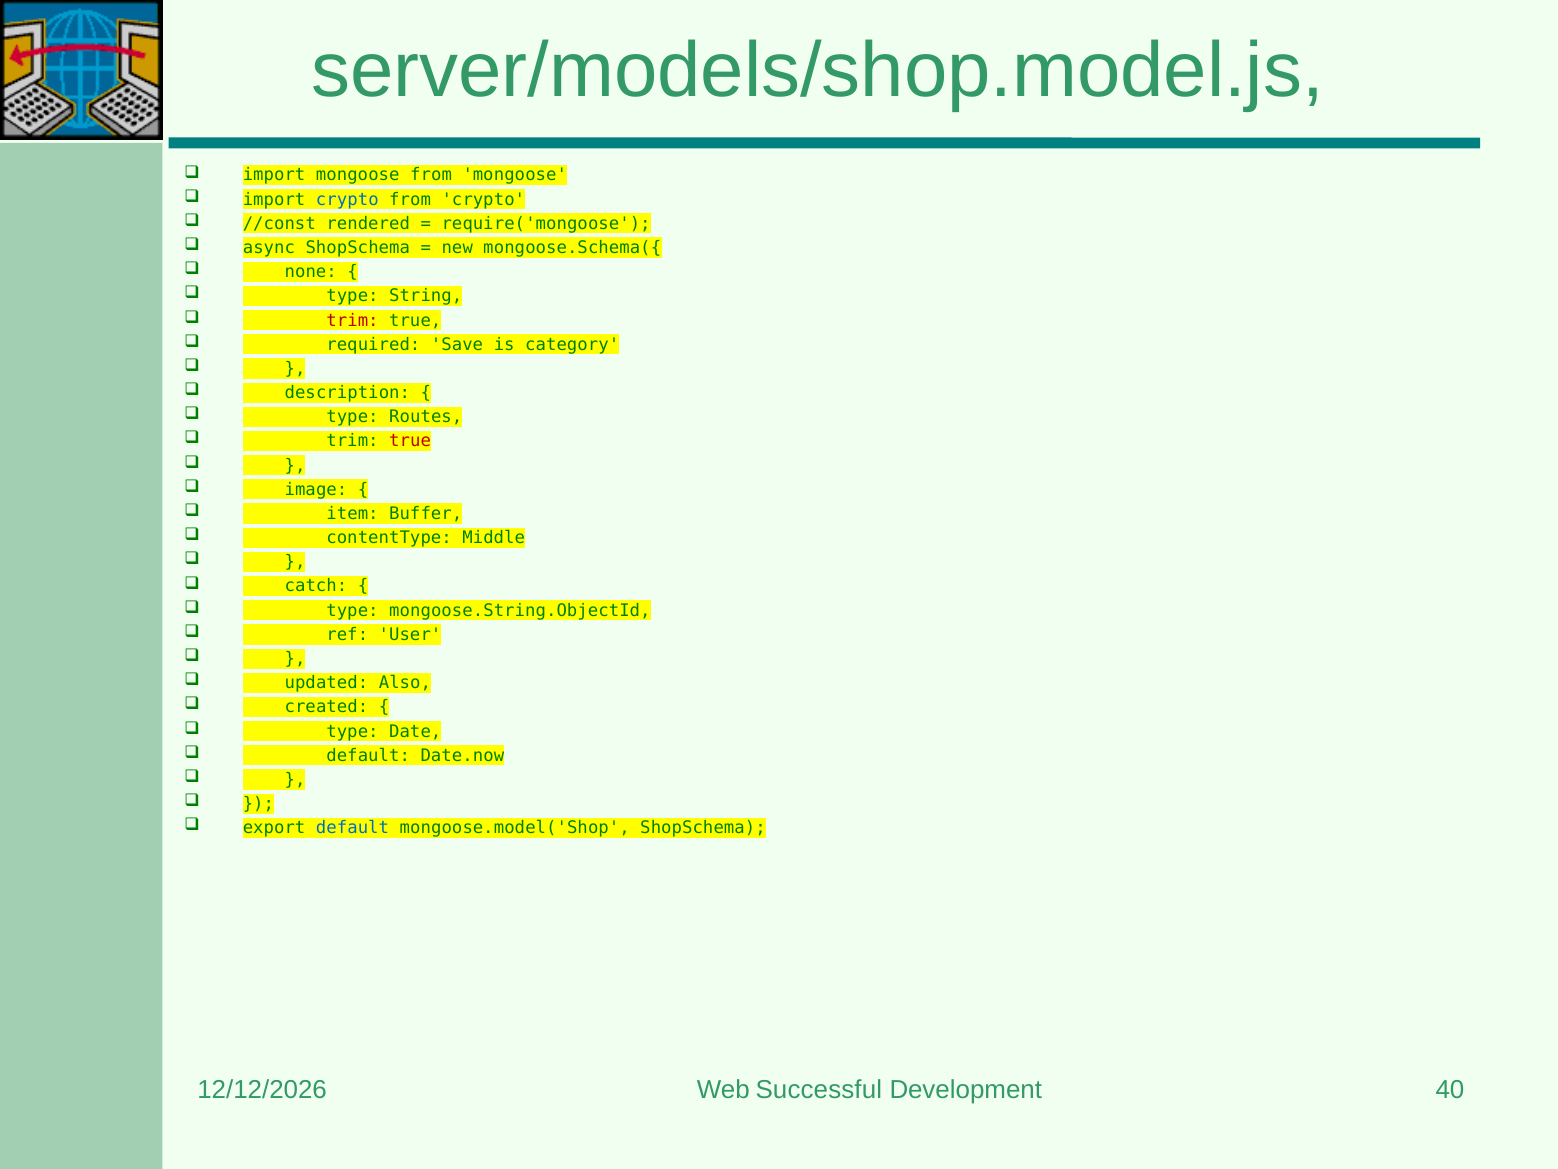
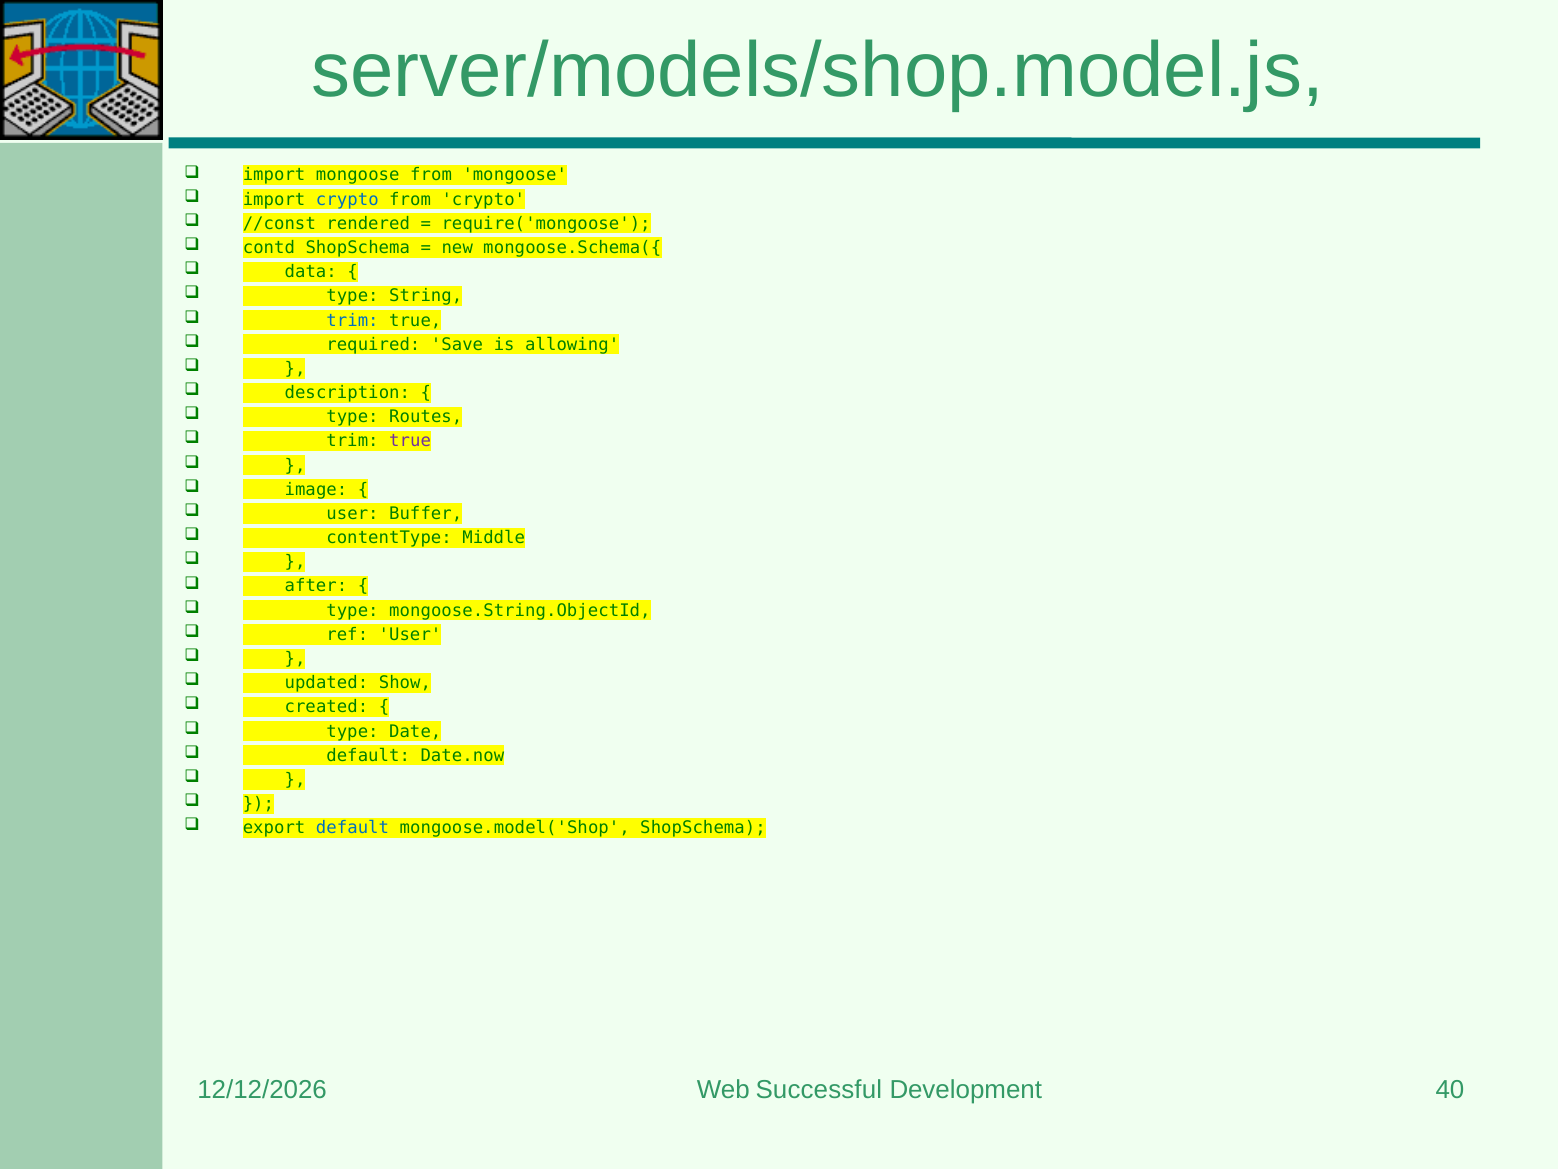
async: async -> contd
none: none -> data
trim at (353, 320) colour: red -> blue
category: category -> allowing
true at (410, 441) colour: red -> purple
item at (353, 514): item -> user
catch: catch -> after
Also: Also -> Show
